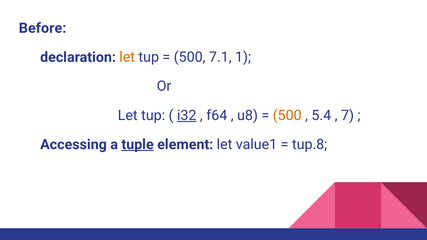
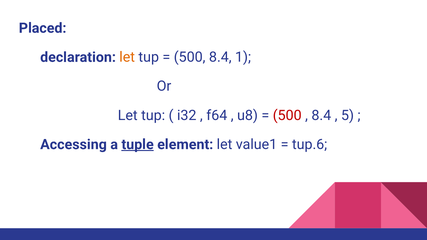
Before: Before -> Placed
500 7.1: 7.1 -> 8.4
i32 underline: present -> none
500 at (287, 115) colour: orange -> red
5.4 at (321, 115): 5.4 -> 8.4
7: 7 -> 5
tup.8: tup.8 -> tup.6
